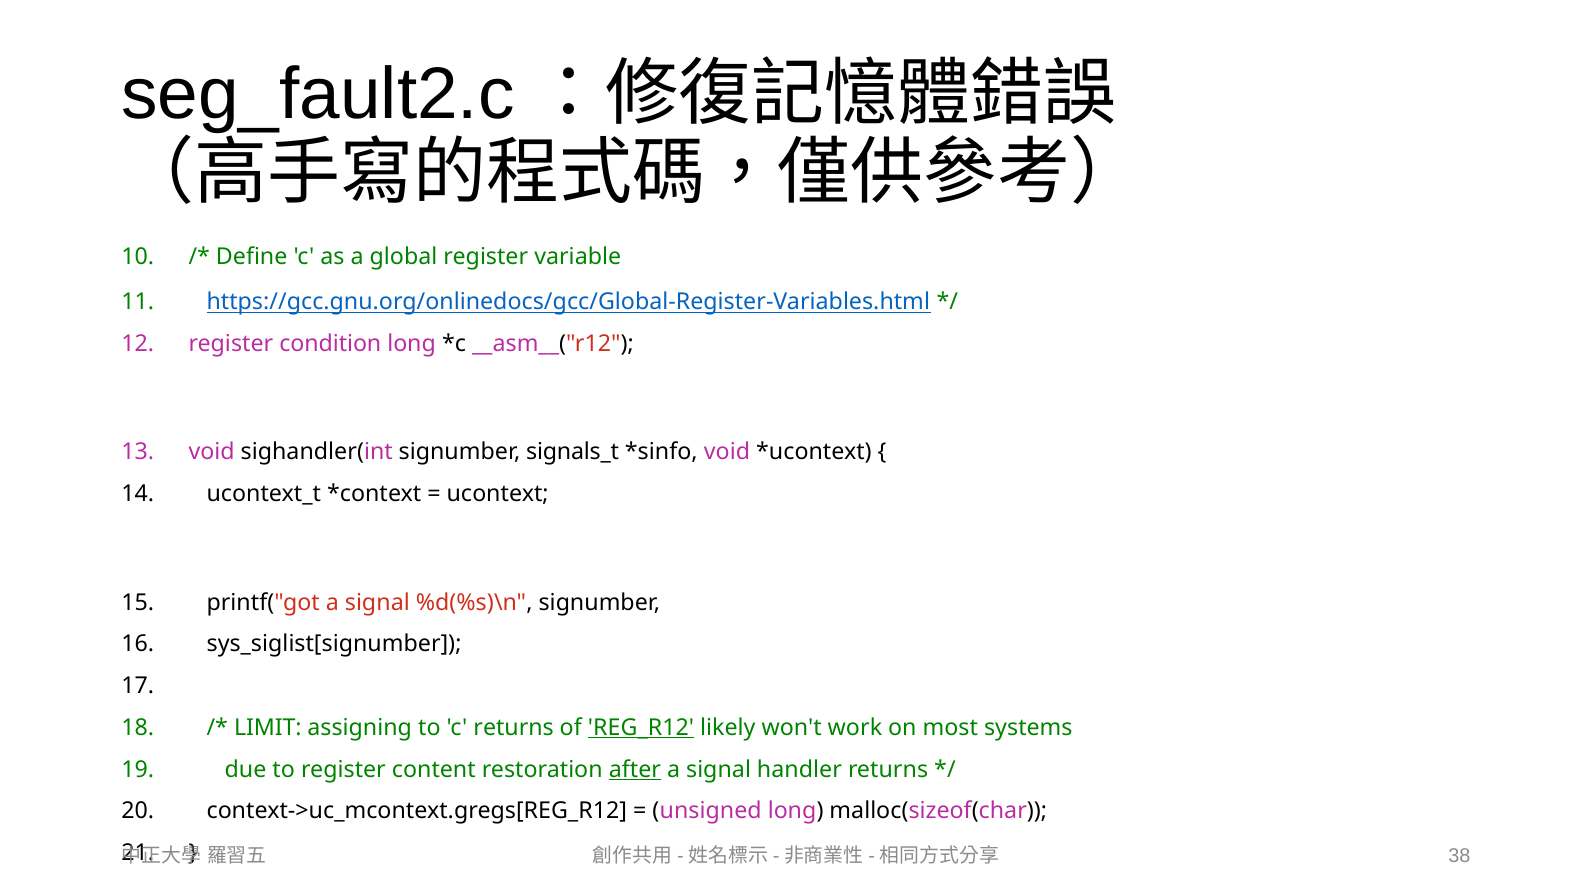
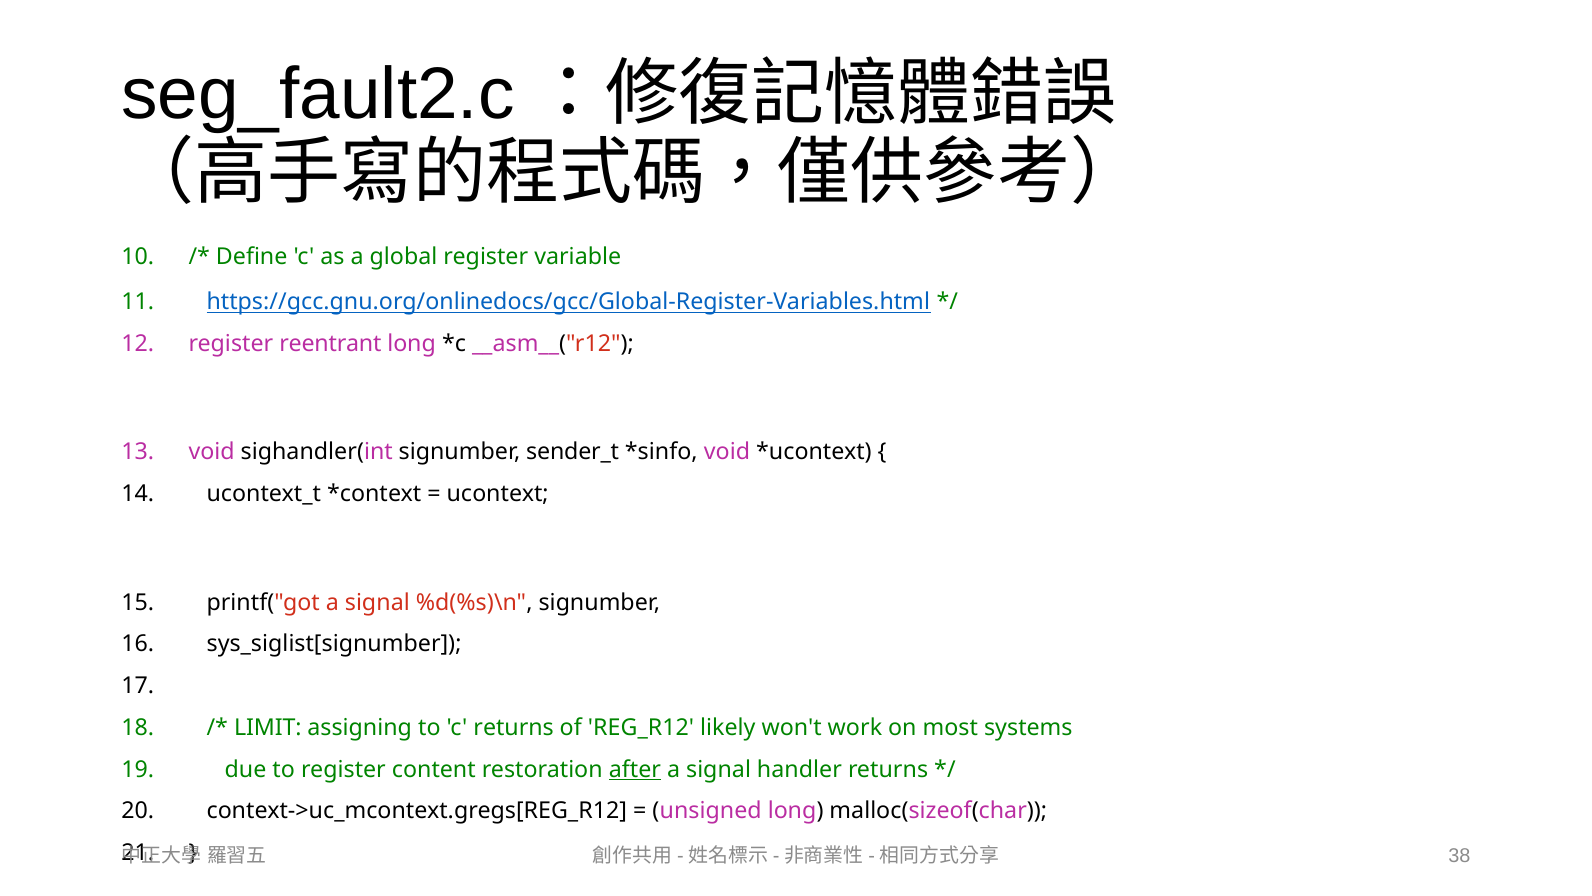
condition: condition -> reentrant
signals_t: signals_t -> sender_t
REG_R12 underline: present -> none
